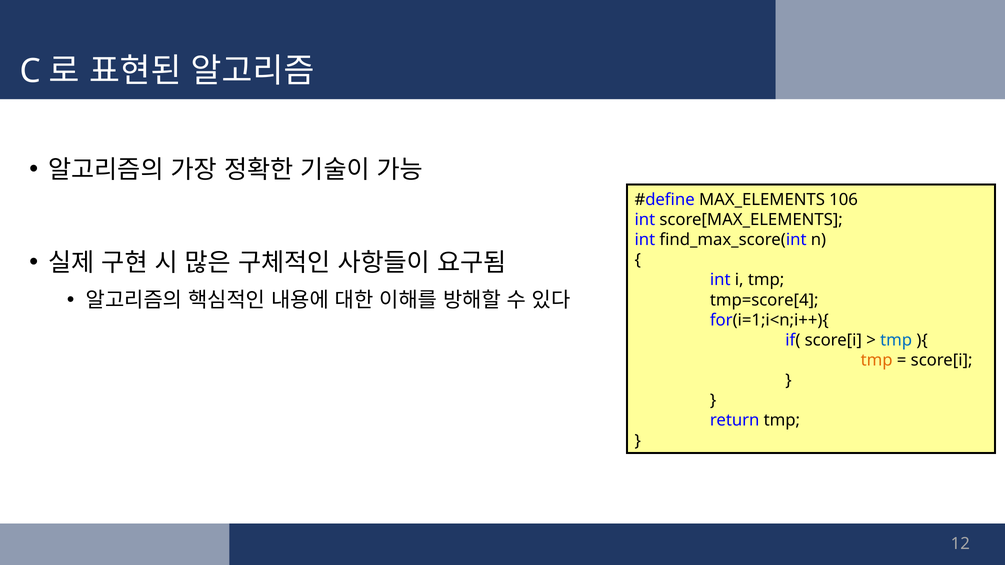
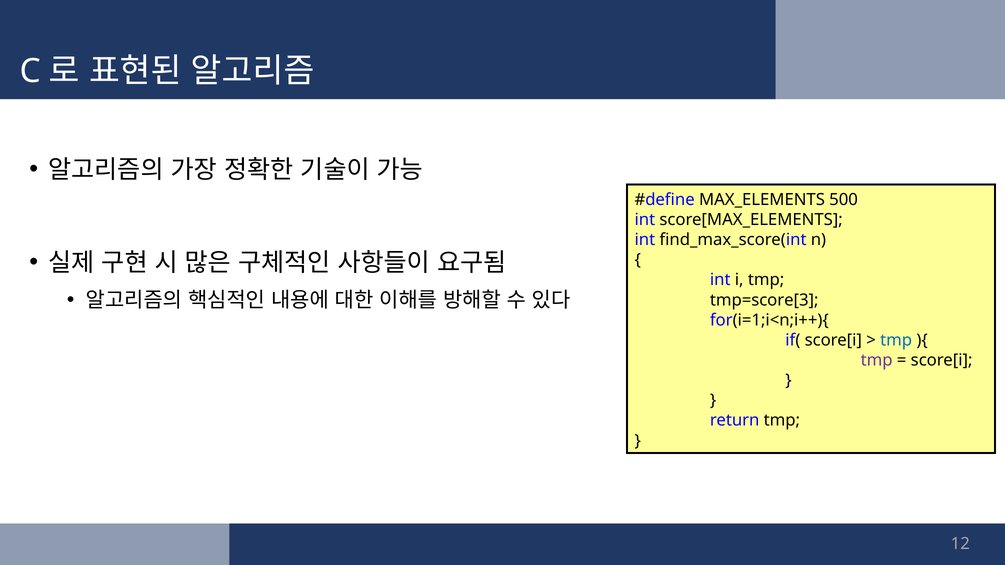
106: 106 -> 500
tmp=score[4: tmp=score[4 -> tmp=score[3
tmp at (877, 360) colour: orange -> purple
